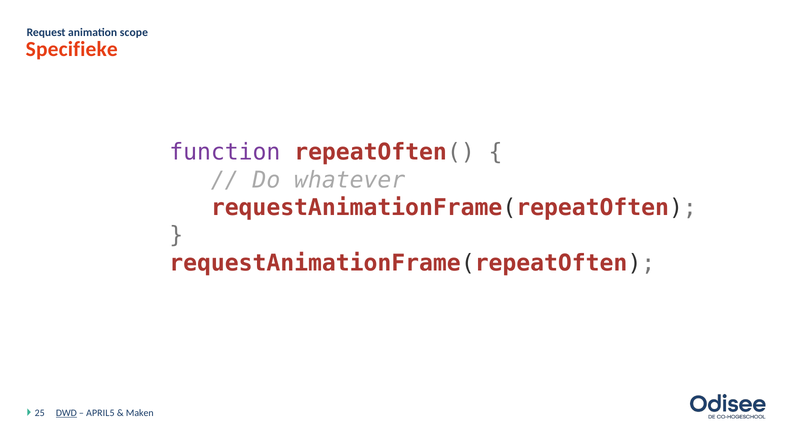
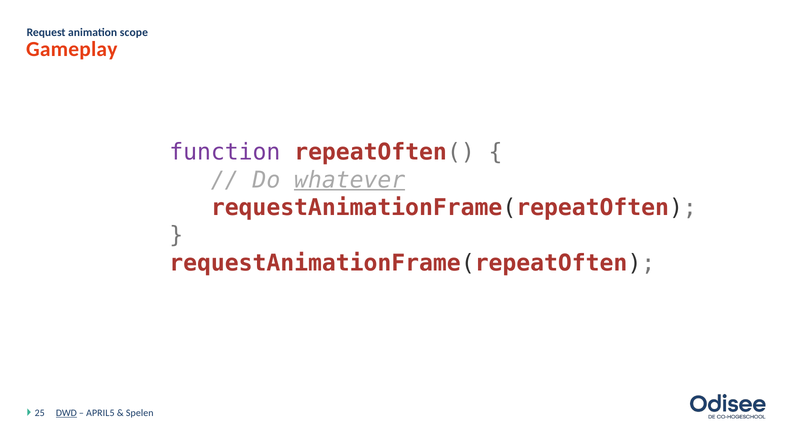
Specifieke: Specifieke -> Gameplay
whatever underline: none -> present
Maken: Maken -> Spelen
